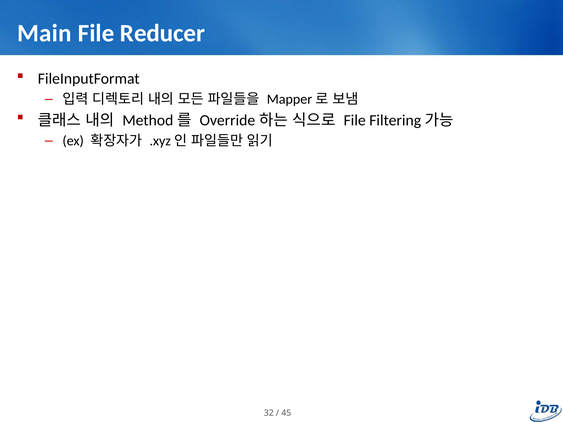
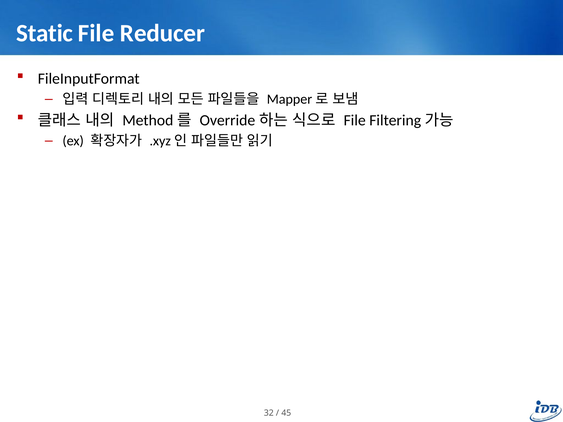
Main: Main -> Static
